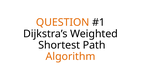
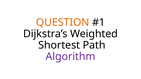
Algorithm colour: orange -> purple
